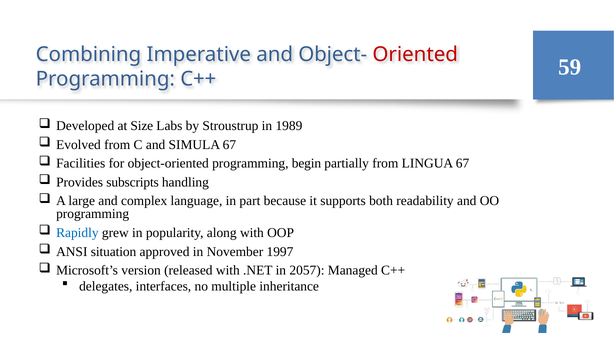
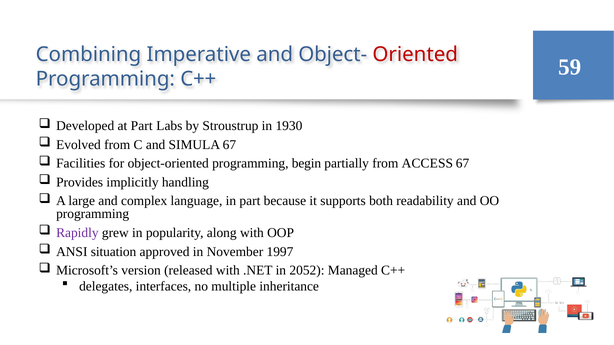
at Size: Size -> Part
1989: 1989 -> 1930
LINGUA: LINGUA -> ACCESS
subscripts: subscripts -> implicitly
Rapidly colour: blue -> purple
2057: 2057 -> 2052
